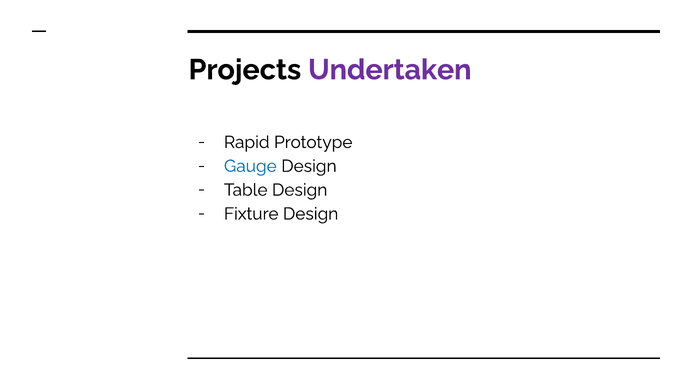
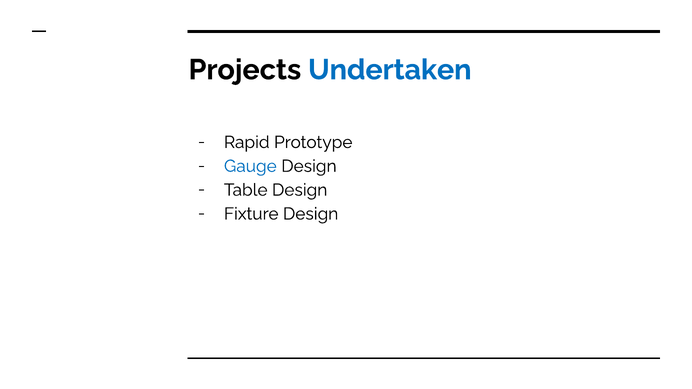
Undertaken colour: purple -> blue
